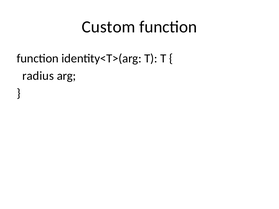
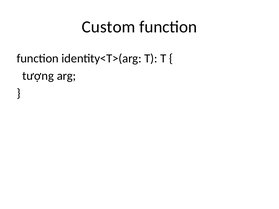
radius: radius -> tượng
